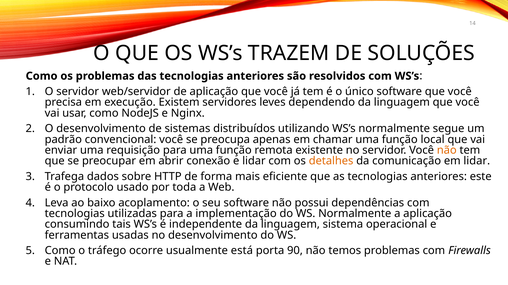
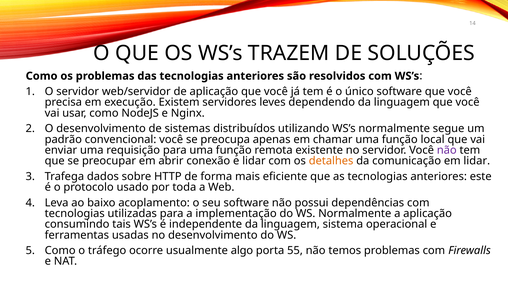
não at (447, 151) colour: orange -> purple
está: está -> algo
90: 90 -> 55
